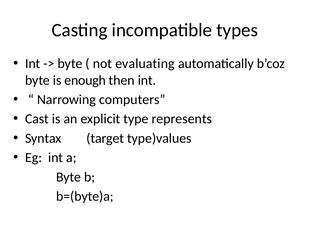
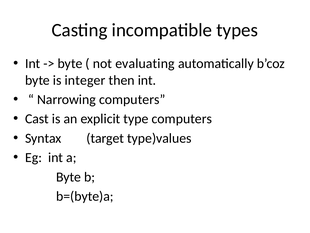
enough: enough -> integer
type represents: represents -> computers
